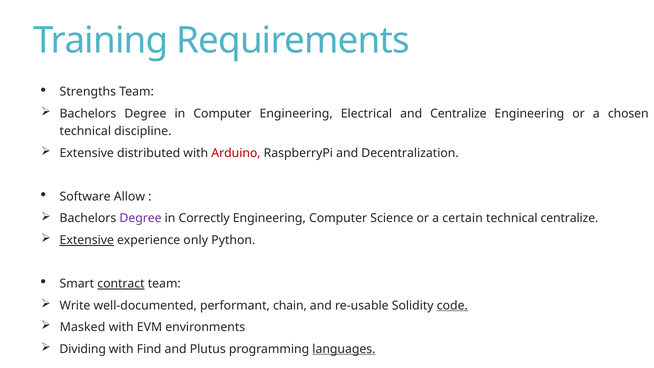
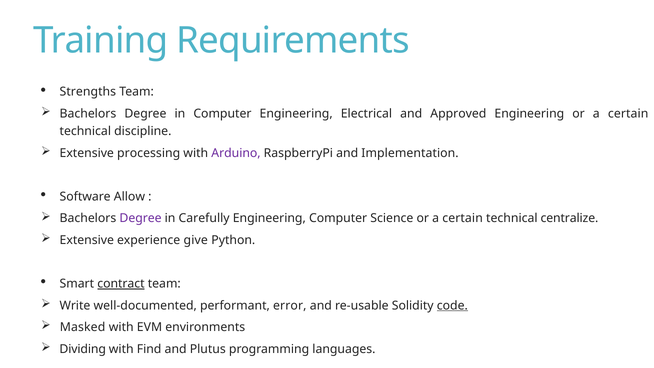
and Centralize: Centralize -> Approved
Engineering or a chosen: chosen -> certain
distributed: distributed -> processing
Arduino colour: red -> purple
Decentralization: Decentralization -> Implementation
Correctly: Correctly -> Carefully
Extensive at (87, 240) underline: present -> none
only: only -> give
chain: chain -> error
languages underline: present -> none
